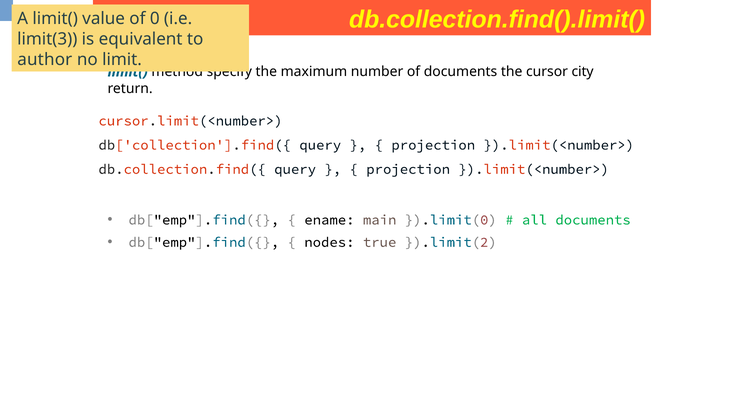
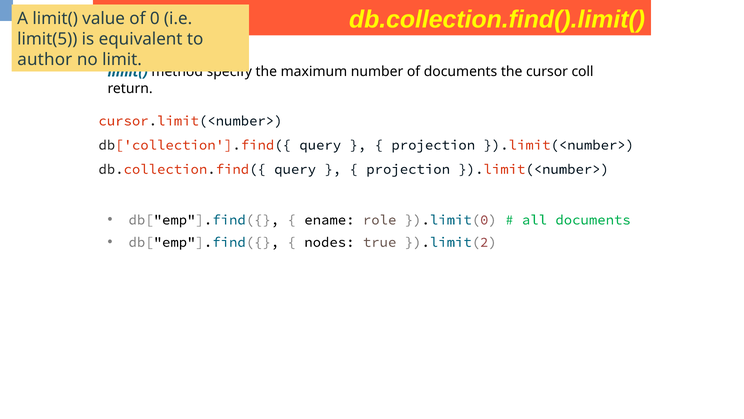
limit(3: limit(3 -> limit(5
city: city -> coll
main: main -> role
